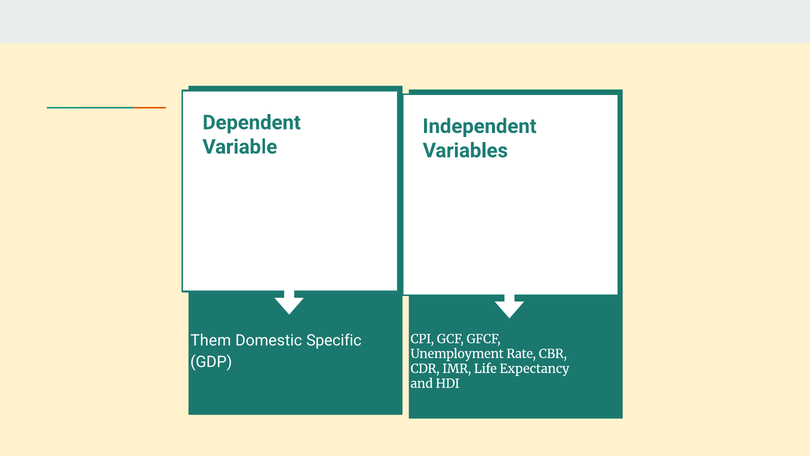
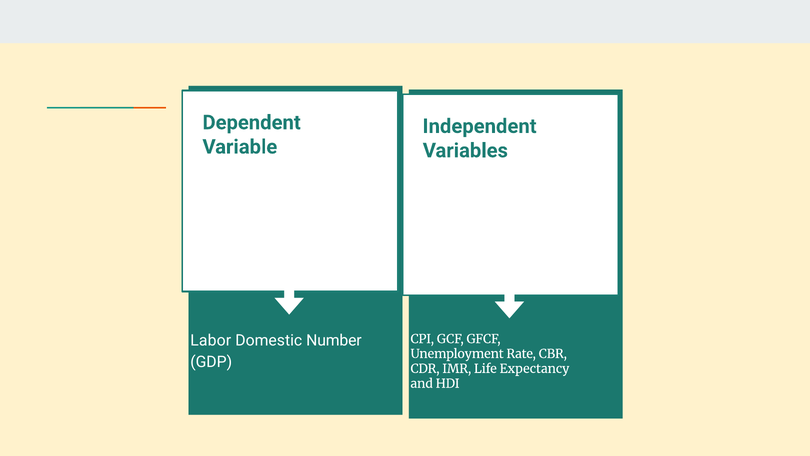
Them: Them -> Labor
Specific: Specific -> Number
